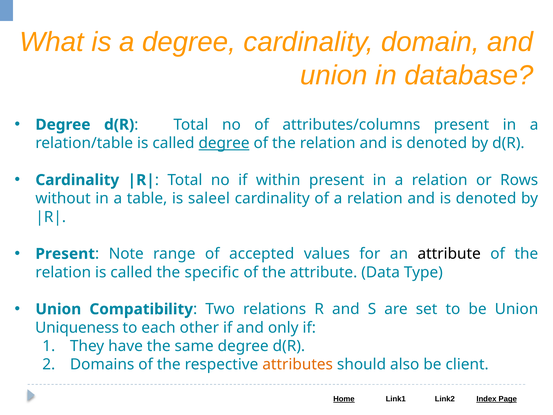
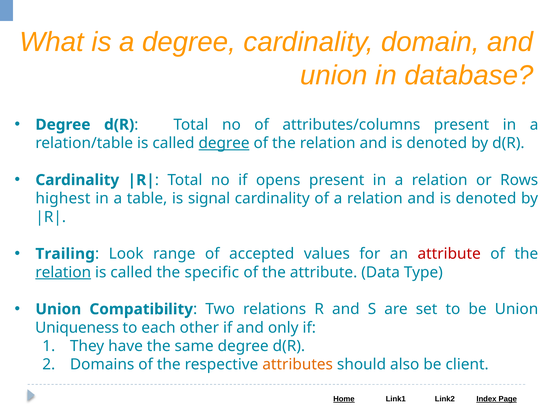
within: within -> opens
without: without -> highest
saleel: saleel -> signal
Present at (65, 254): Present -> Trailing
Note: Note -> Look
attribute at (449, 254) colour: black -> red
relation at (63, 272) underline: none -> present
